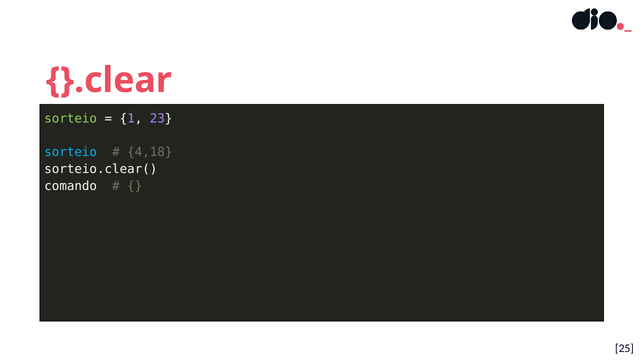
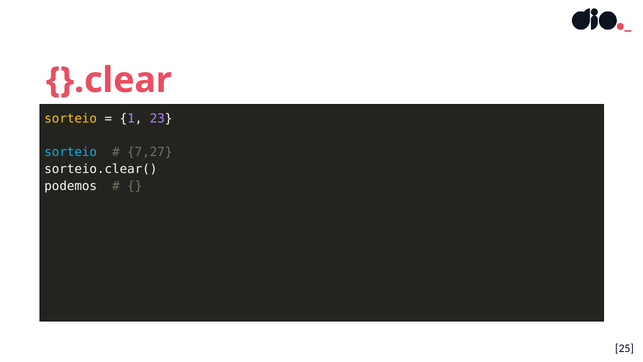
sorteio at (71, 118) colour: light green -> yellow
4,18: 4,18 -> 7,27
comando: comando -> podemos
